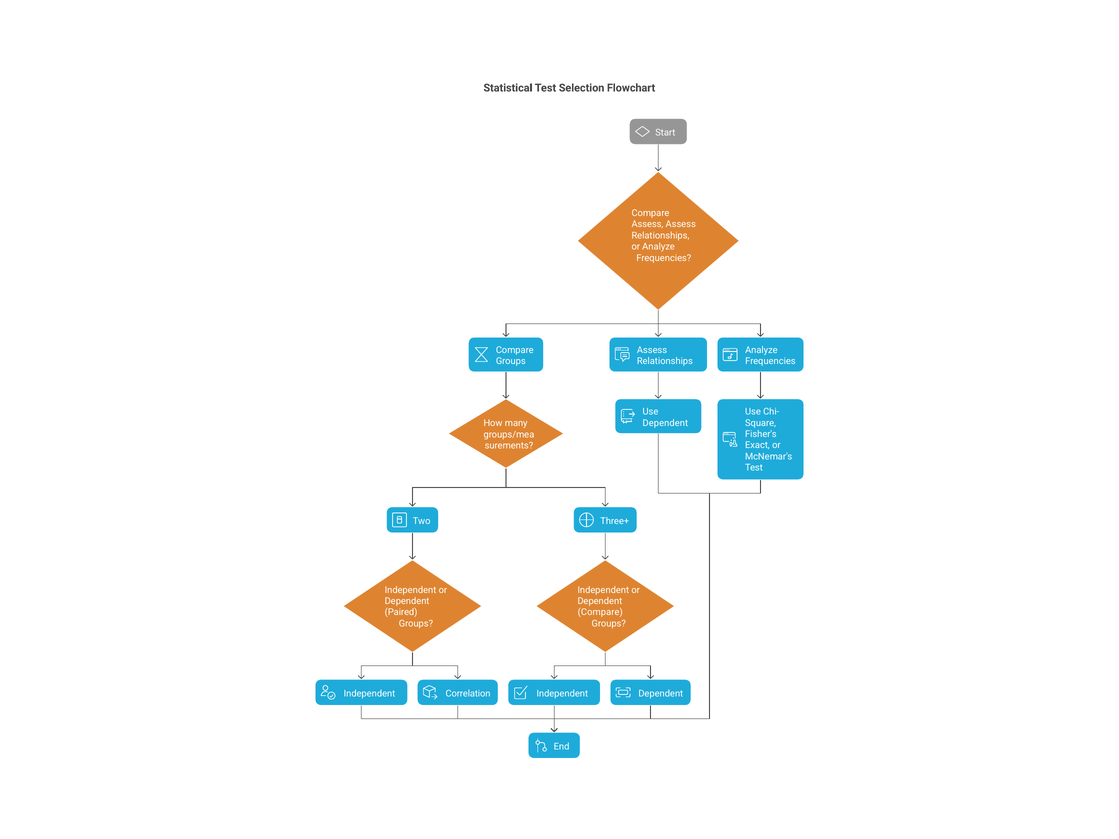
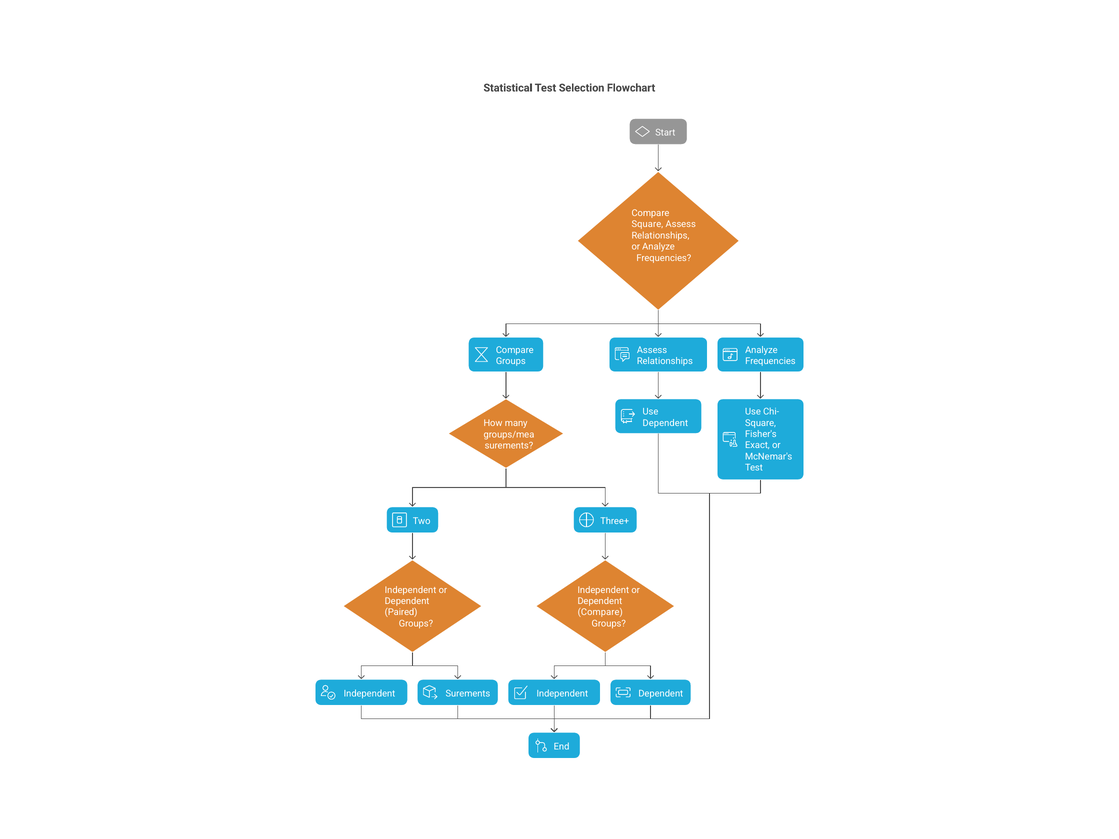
Assess at (647, 224): Assess -> Square
Independent Correlation: Correlation -> Surements
